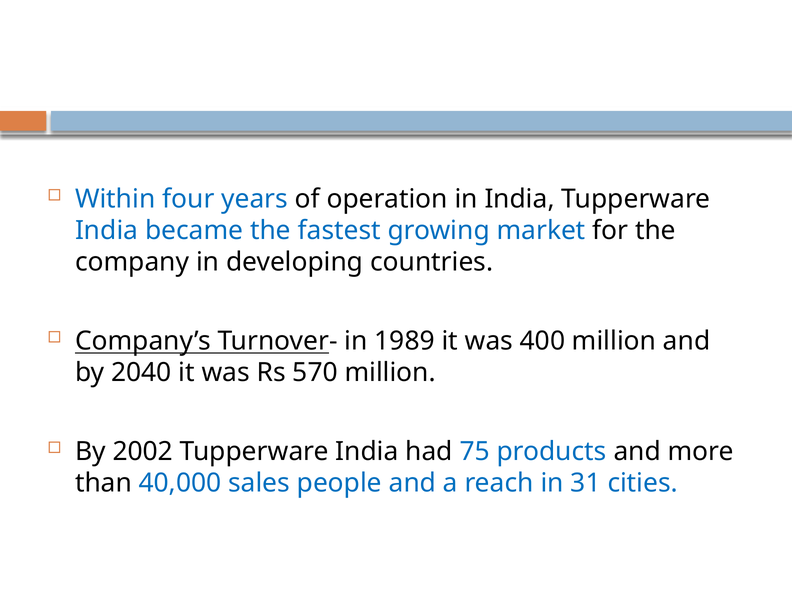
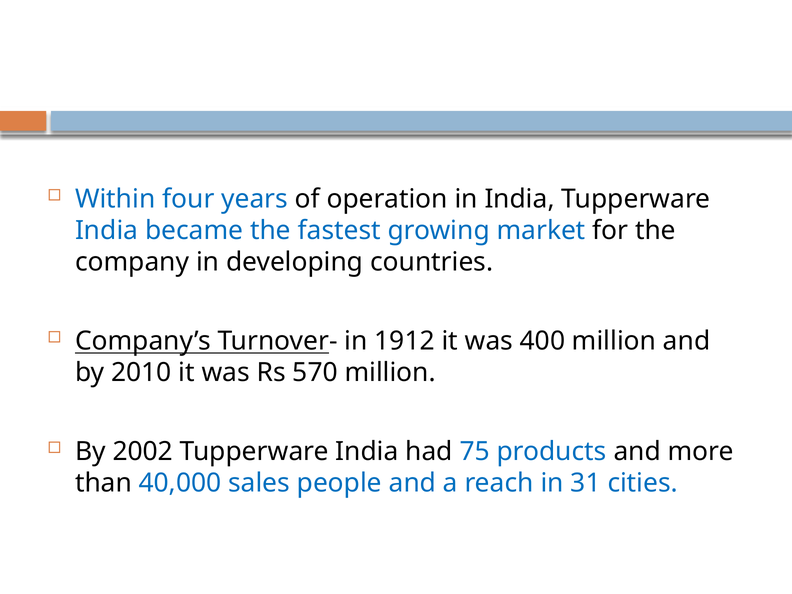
1989: 1989 -> 1912
2040: 2040 -> 2010
